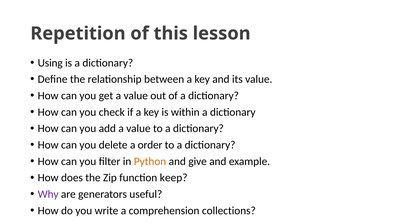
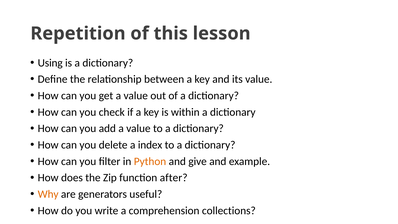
order: order -> index
keep: keep -> after
Why colour: purple -> orange
